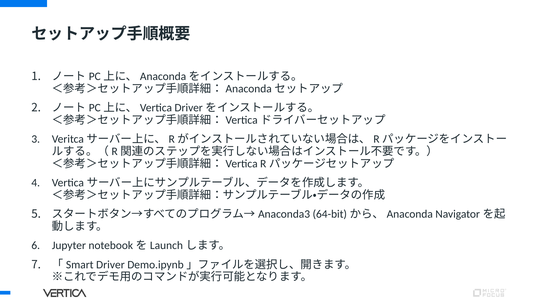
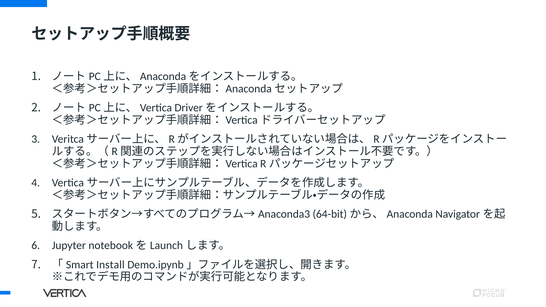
Driver: Driver -> Install
